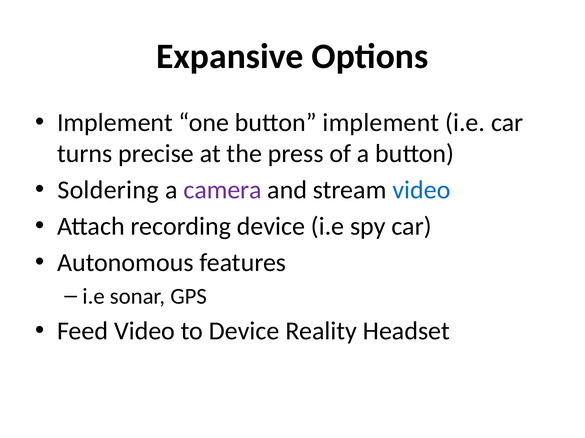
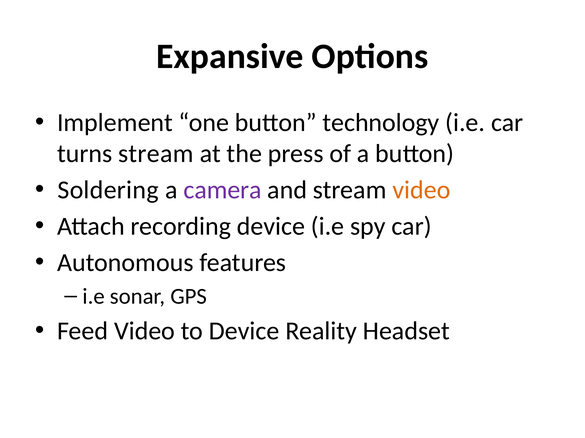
button implement: implement -> technology
turns precise: precise -> stream
video at (421, 190) colour: blue -> orange
